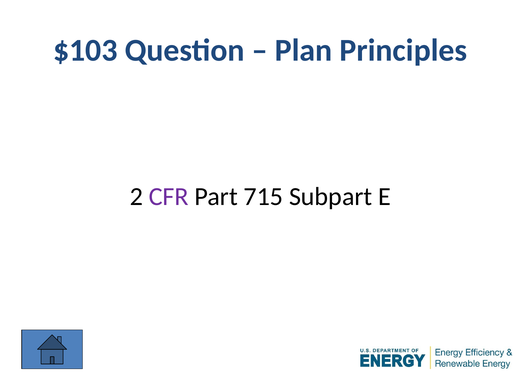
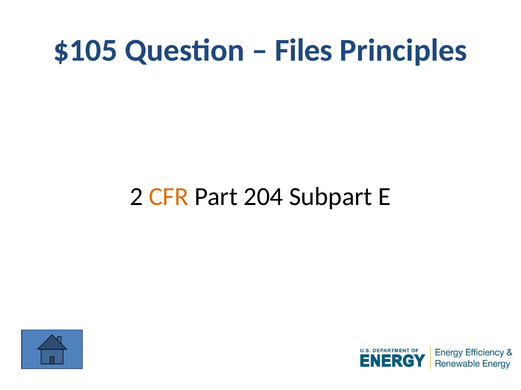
$103: $103 -> $105
Plan: Plan -> Files
CFR colour: purple -> orange
715: 715 -> 204
